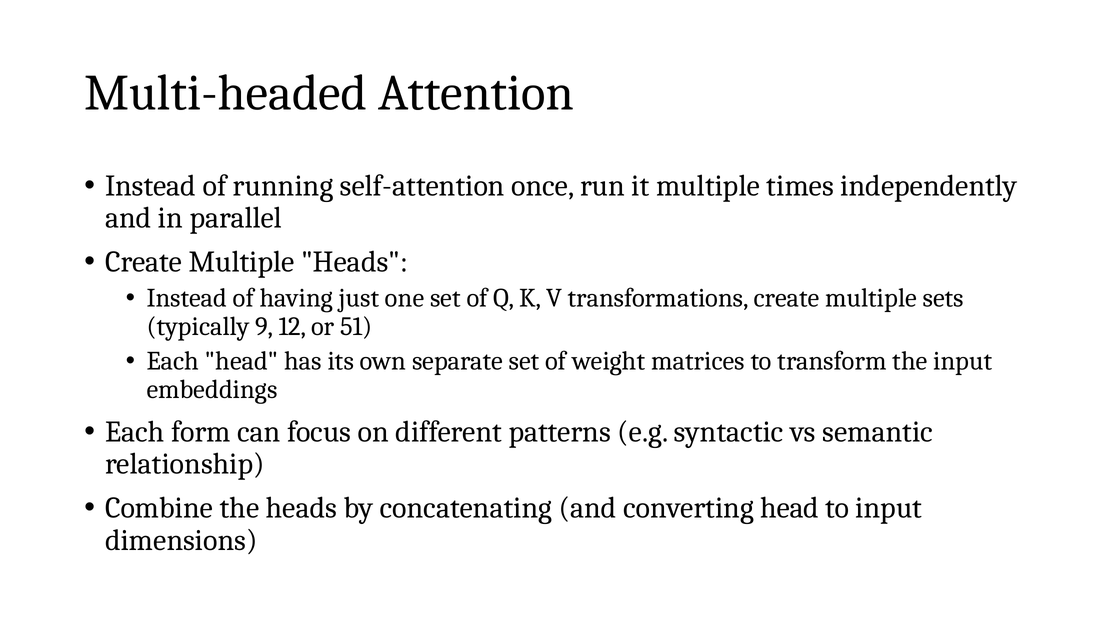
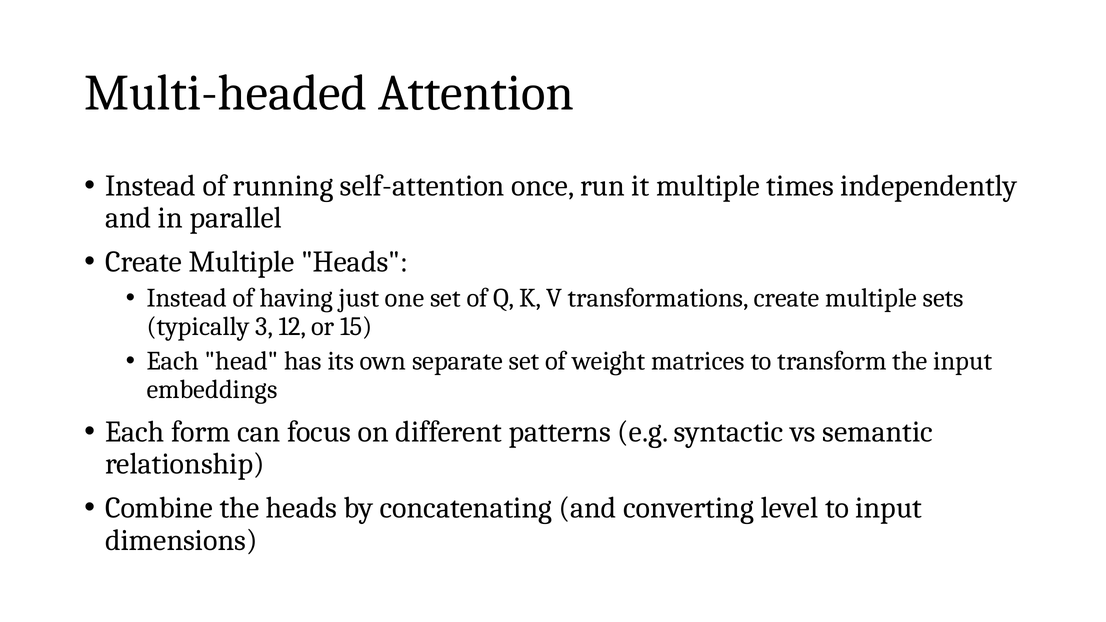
9: 9 -> 3
51: 51 -> 15
converting head: head -> level
